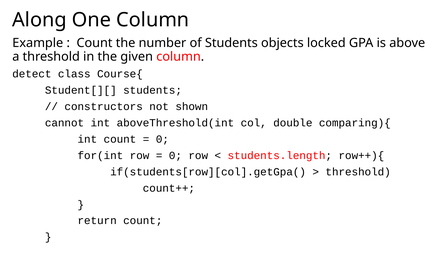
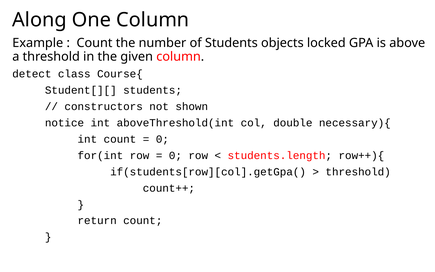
cannot: cannot -> notice
comparing){: comparing){ -> necessary){
